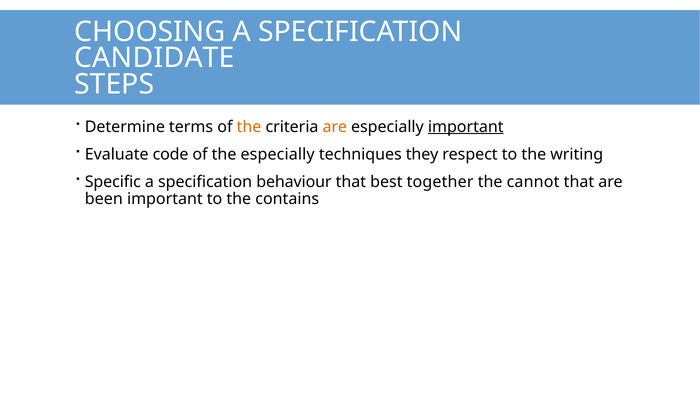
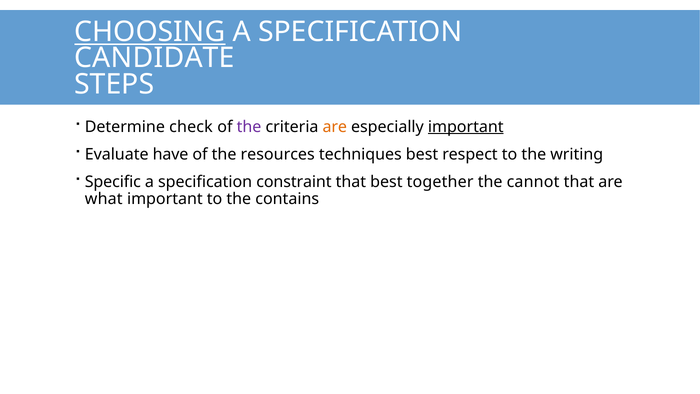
CHOOSING underline: none -> present
terms: terms -> check
the at (249, 127) colour: orange -> purple
code: code -> have
the especially: especially -> resources
techniques they: they -> best
behaviour: behaviour -> constraint
been: been -> what
